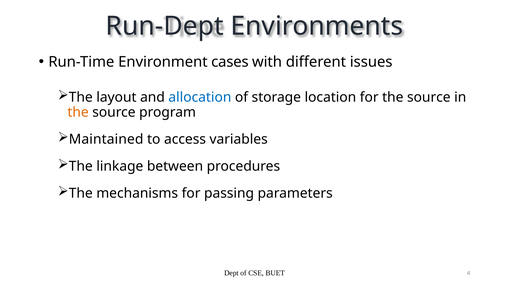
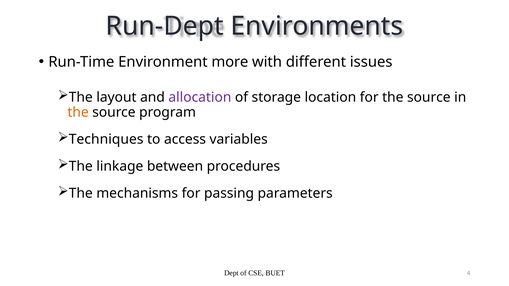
cases: cases -> more
allocation colour: blue -> purple
Maintained: Maintained -> Techniques
